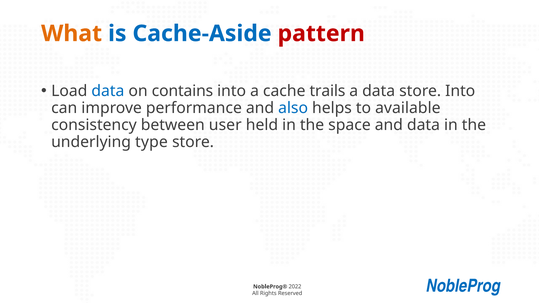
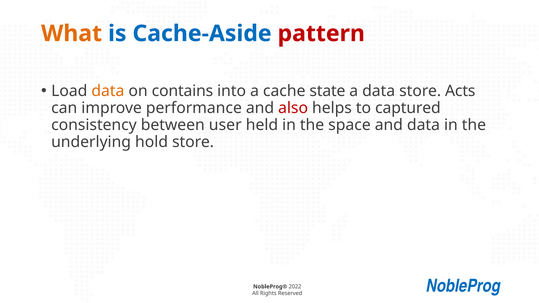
data at (108, 91) colour: blue -> orange
trails: trails -> state
store Into: Into -> Acts
also colour: blue -> red
available: available -> captured
type: type -> hold
